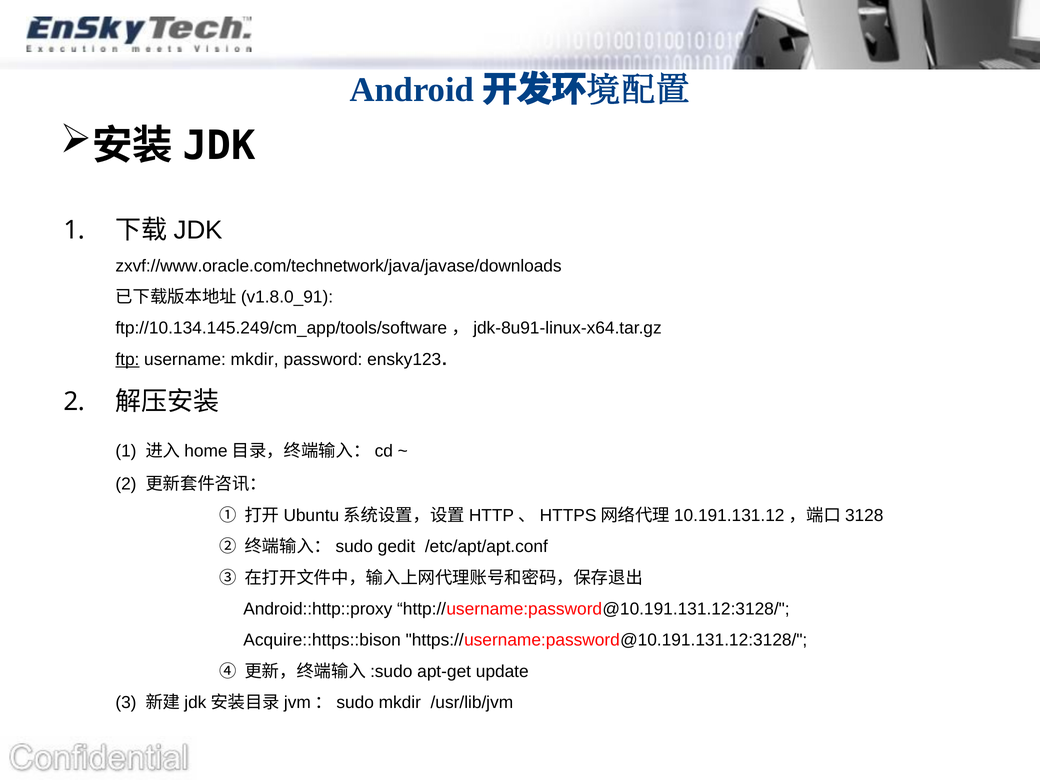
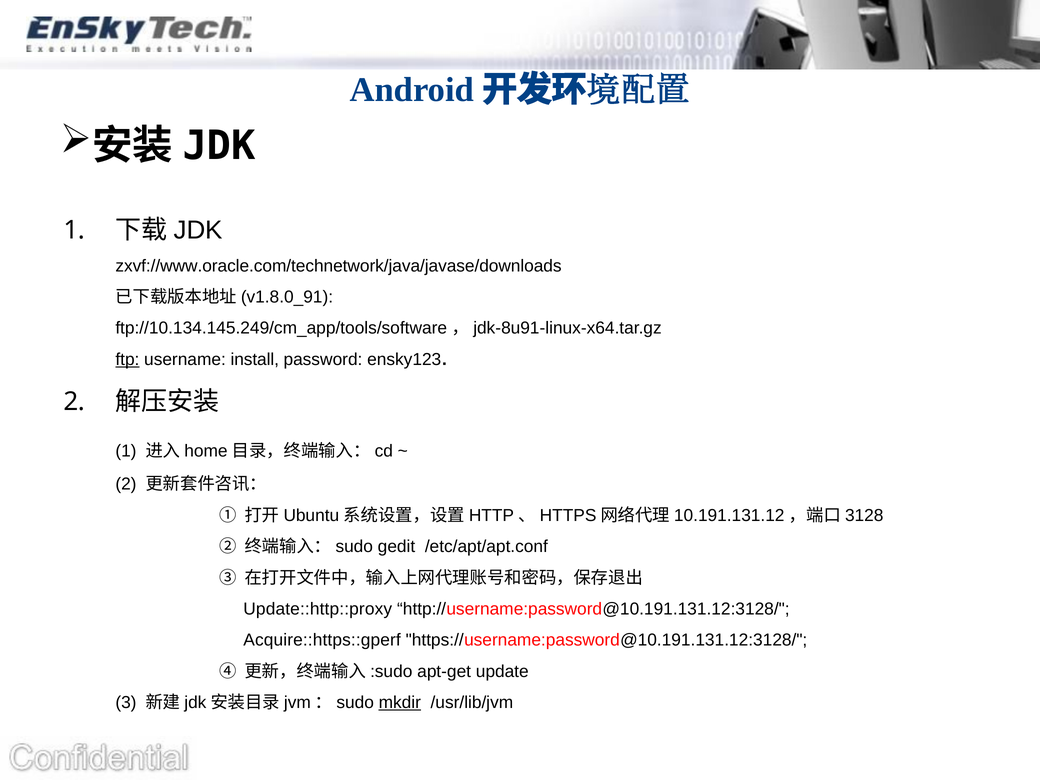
username mkdir: mkdir -> install
Android::http::proxy: Android::http::proxy -> Update::http::proxy
Acquire::https::bison: Acquire::https::bison -> Acquire::https::gperf
mkdir at (400, 703) underline: none -> present
